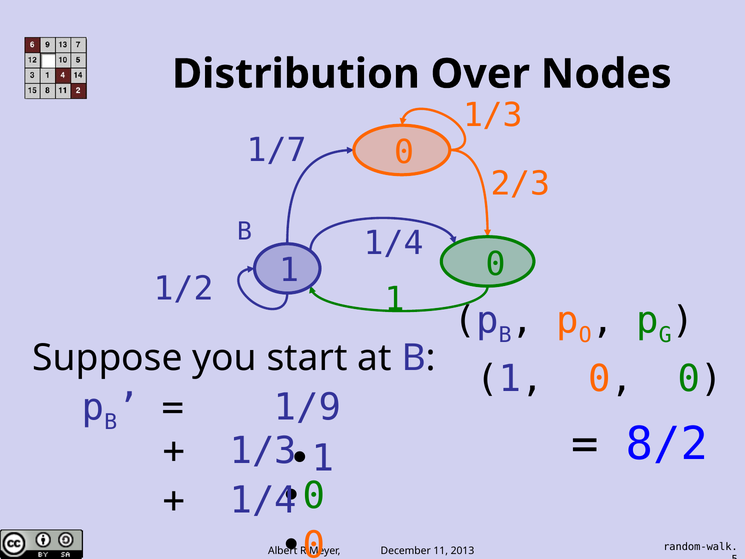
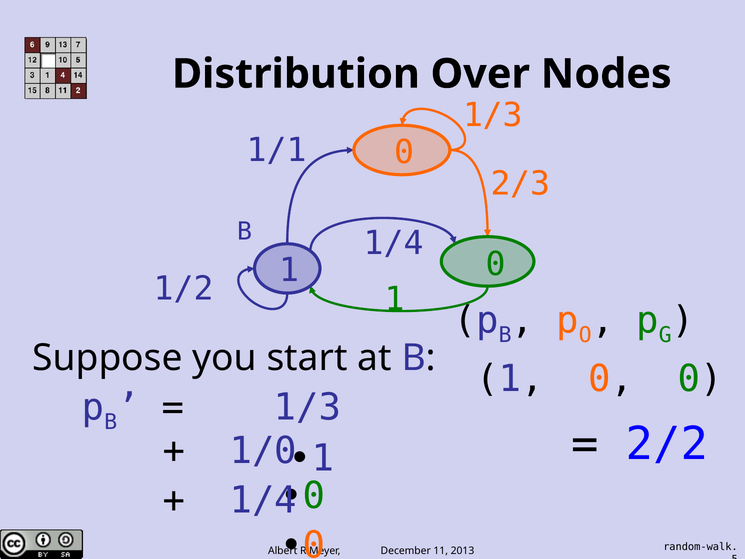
1/7: 1/7 -> 1/1
1/9 at (308, 407): 1/9 -> 1/3
8/2: 8/2 -> 2/2
1/3 at (263, 451): 1/3 -> 1/0
